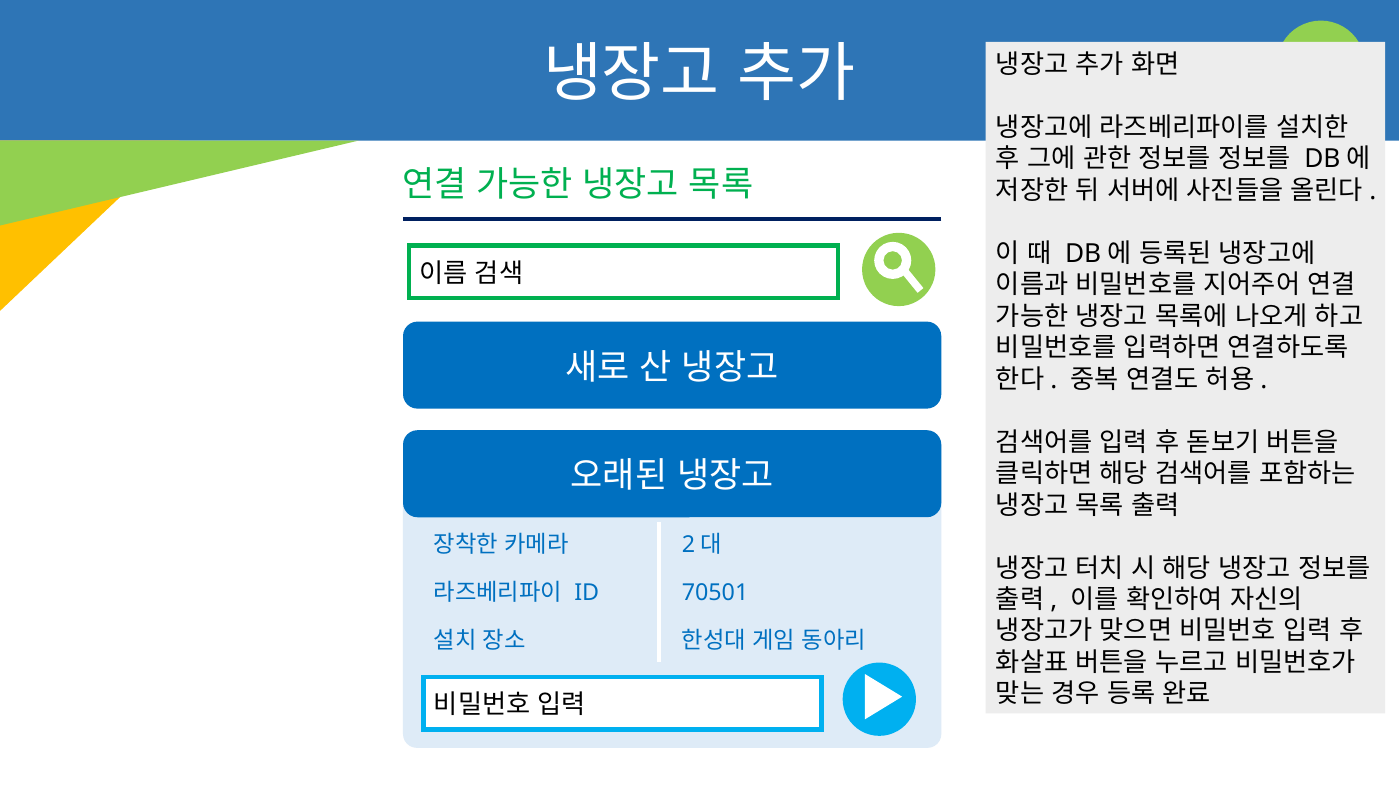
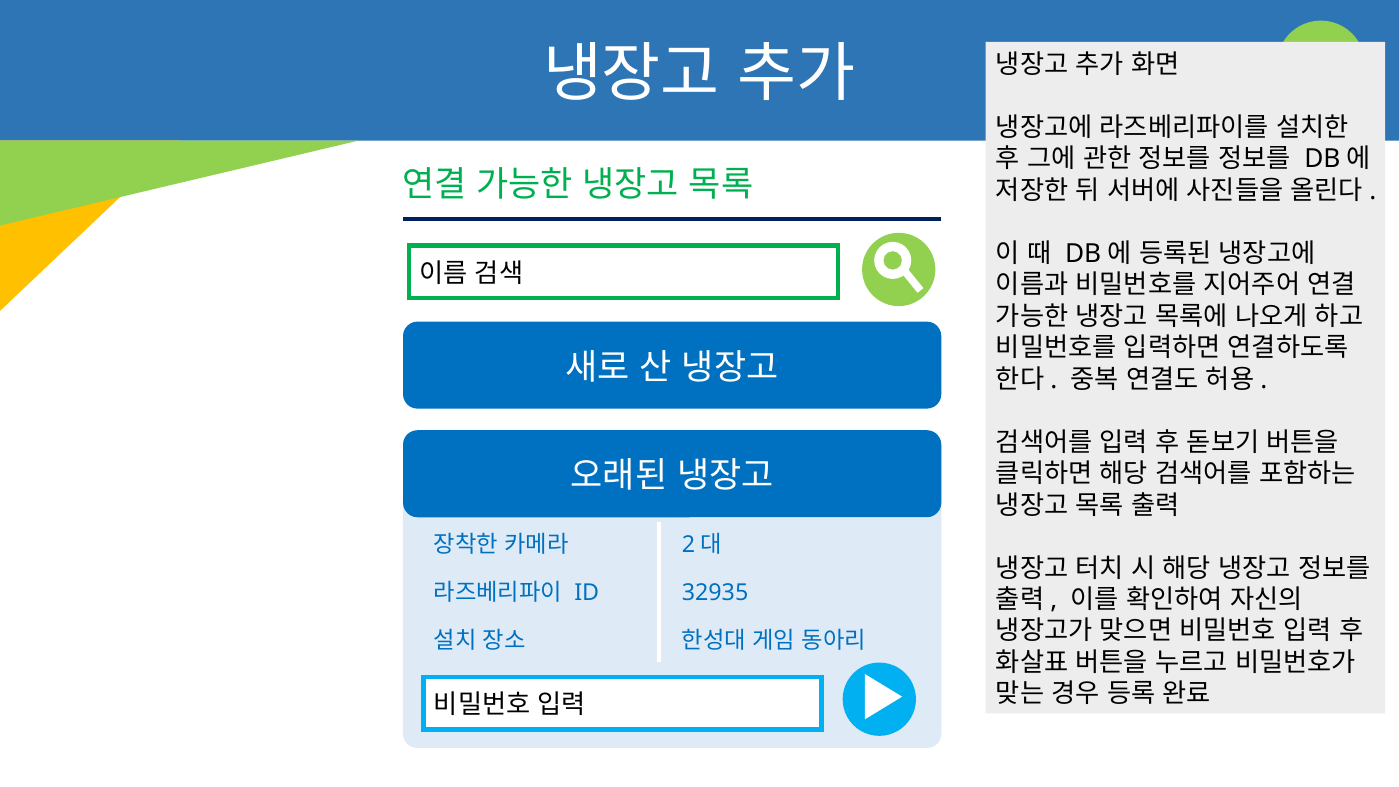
70501: 70501 -> 32935
